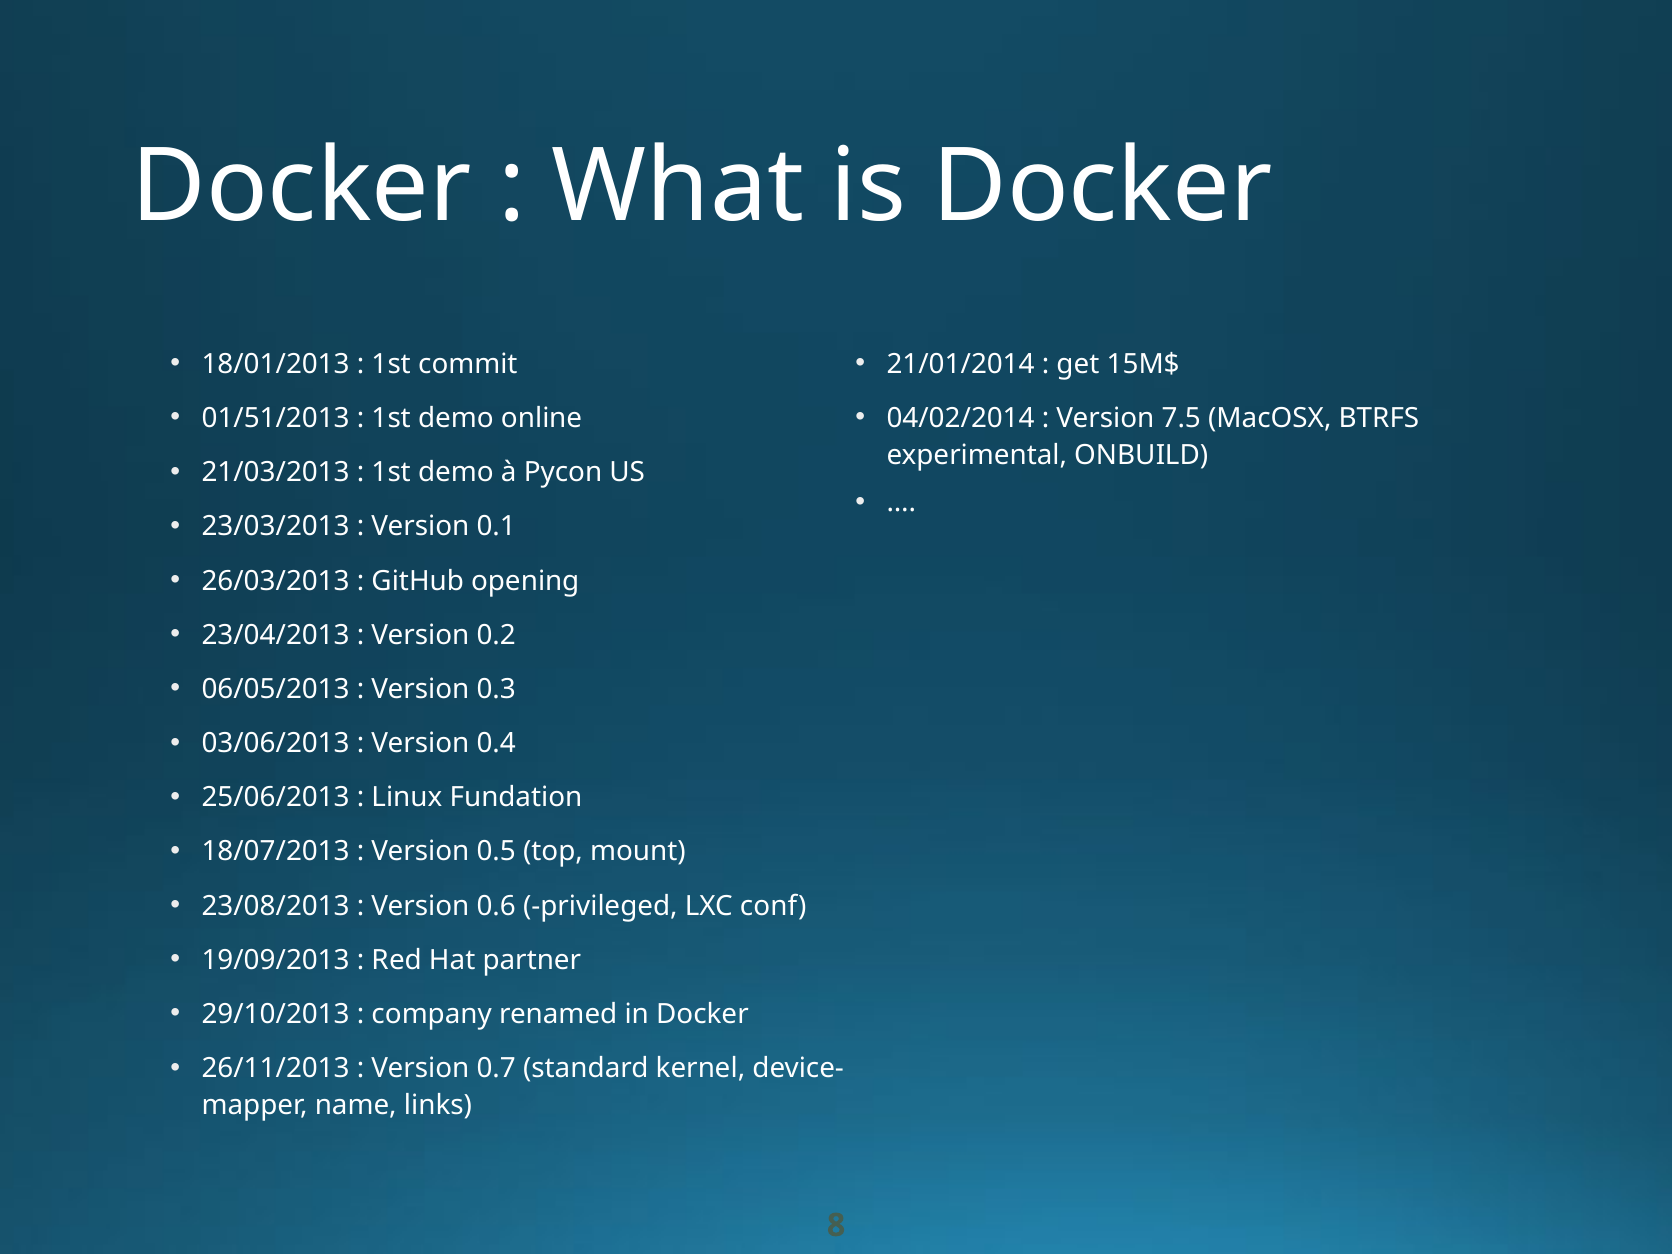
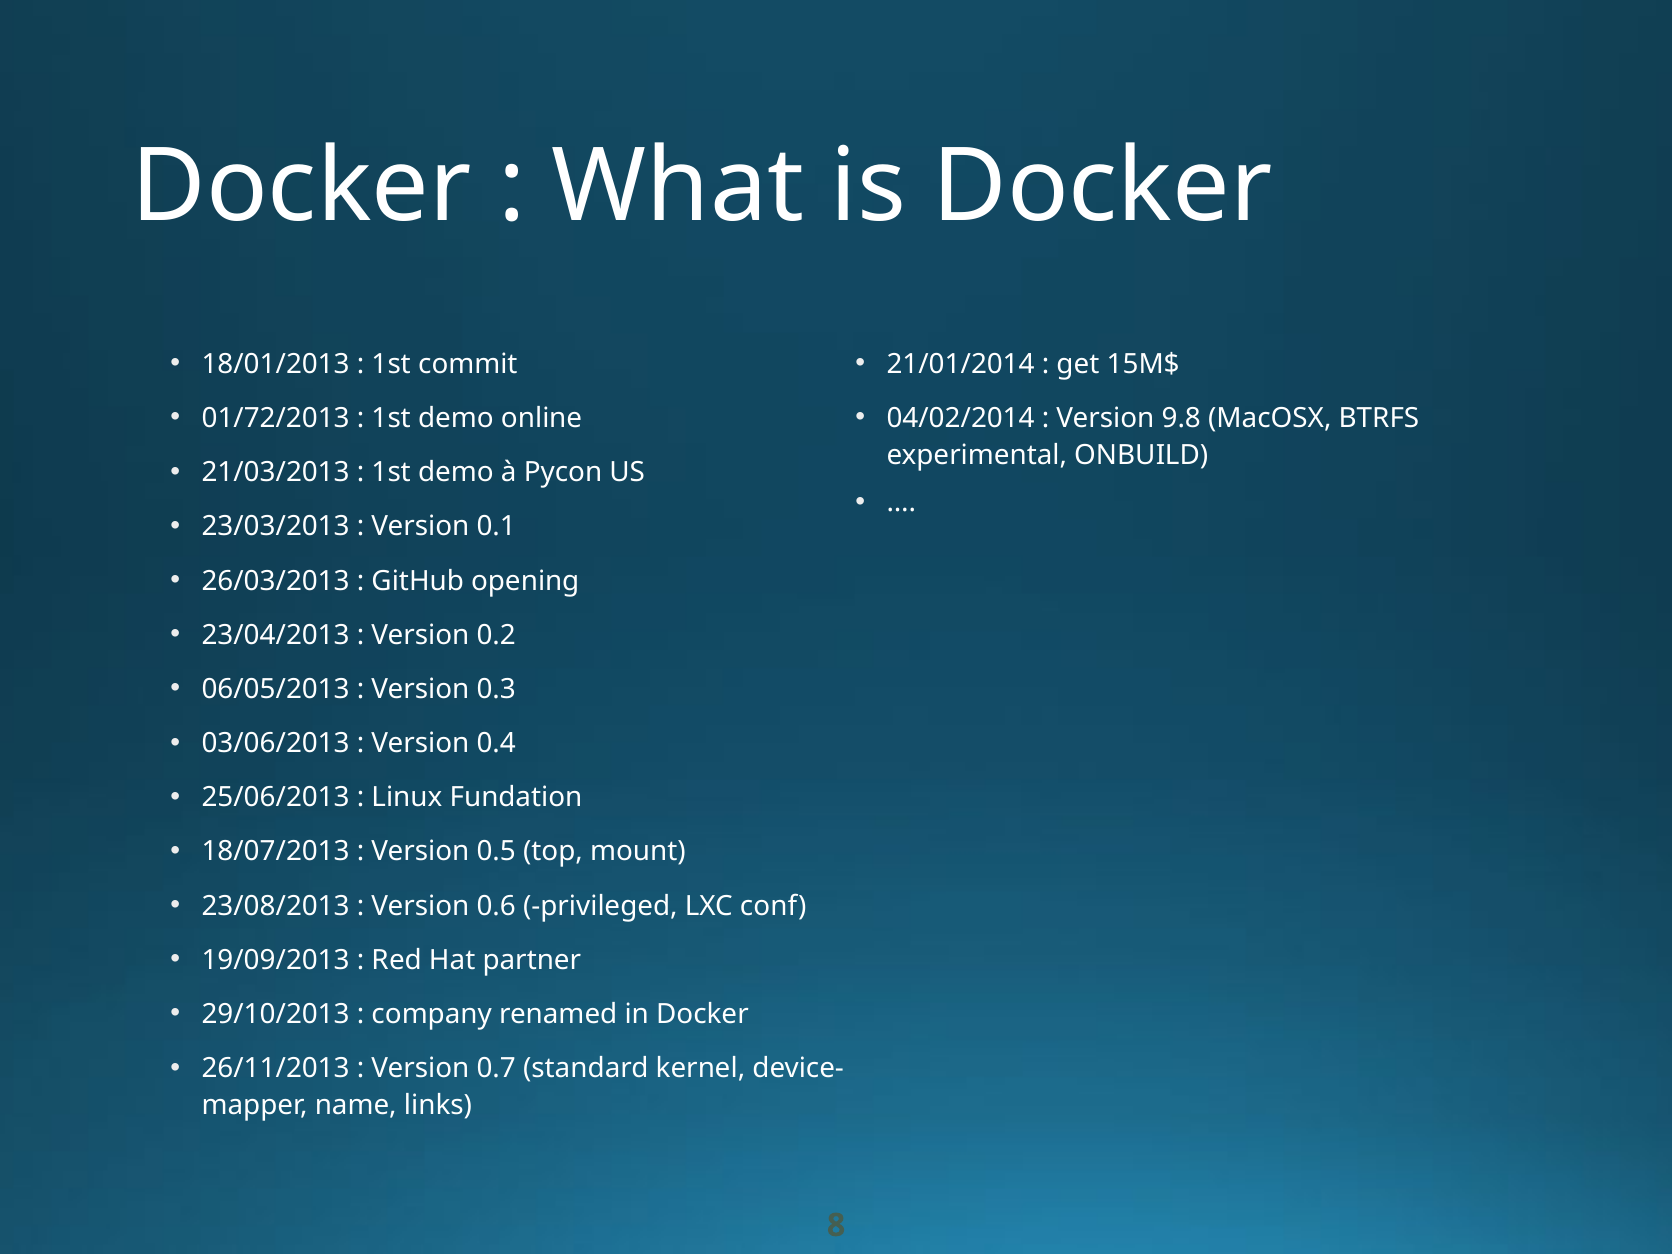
01/51/2013: 01/51/2013 -> 01/72/2013
7.5: 7.5 -> 9.8
